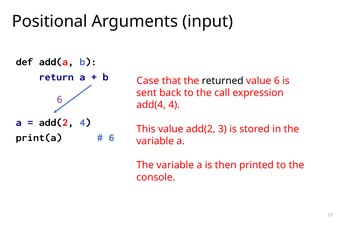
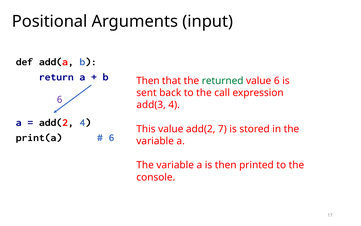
Case at (148, 81): Case -> Then
returned colour: black -> green
add(4: add(4 -> add(3
3: 3 -> 7
